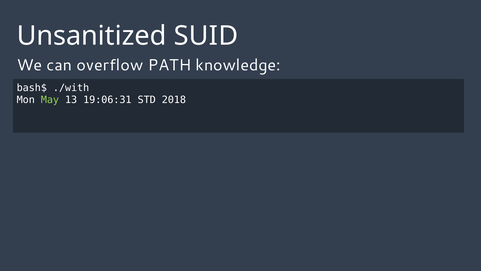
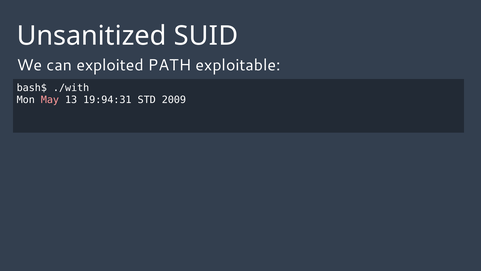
overflow: overflow -> exploited
knowledge: knowledge -> exploitable
May colour: light green -> pink
19:06:31: 19:06:31 -> 19:94:31
2018: 2018 -> 2009
